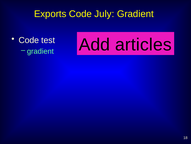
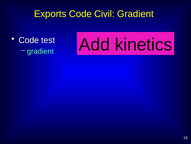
July: July -> Civil
articles: articles -> kinetics
